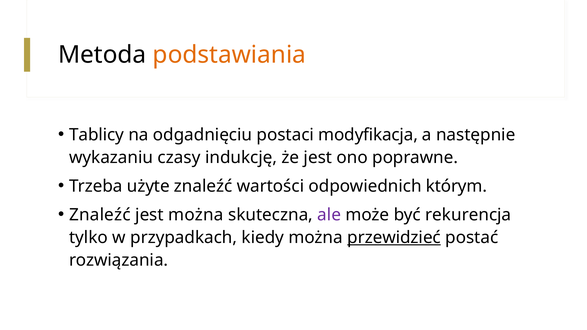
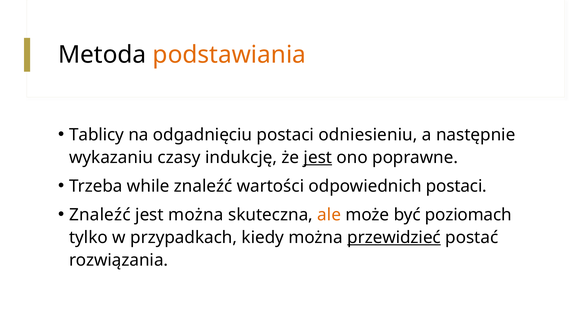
modyfikacja: modyfikacja -> odniesieniu
jest at (318, 158) underline: none -> present
użyte: użyte -> while
odpowiednich którym: którym -> postaci
ale colour: purple -> orange
rekurencja: rekurencja -> poziomach
